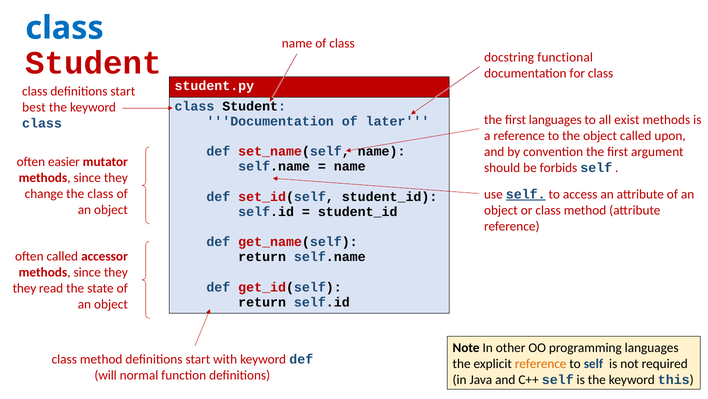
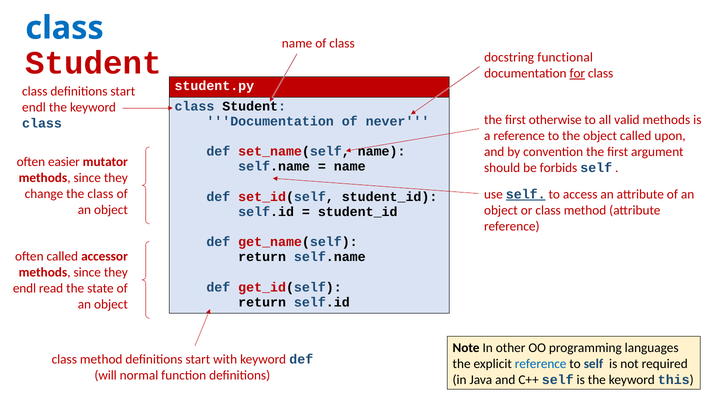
for underline: none -> present
best at (34, 107): best -> endl
first languages: languages -> otherwise
exist: exist -> valid
later: later -> never
they at (24, 288): they -> endl
reference at (541, 363) colour: orange -> blue
